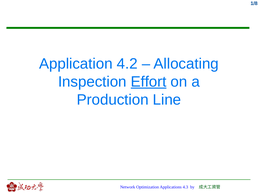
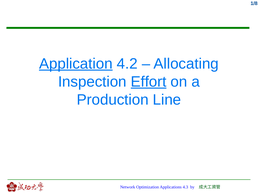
Application underline: none -> present
